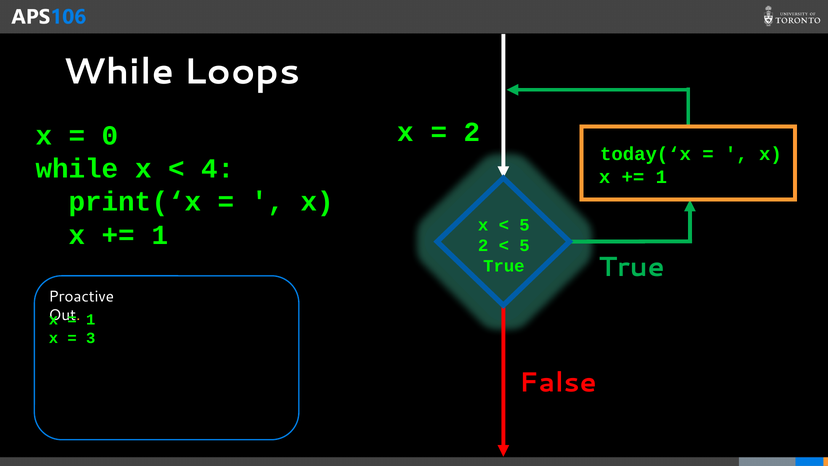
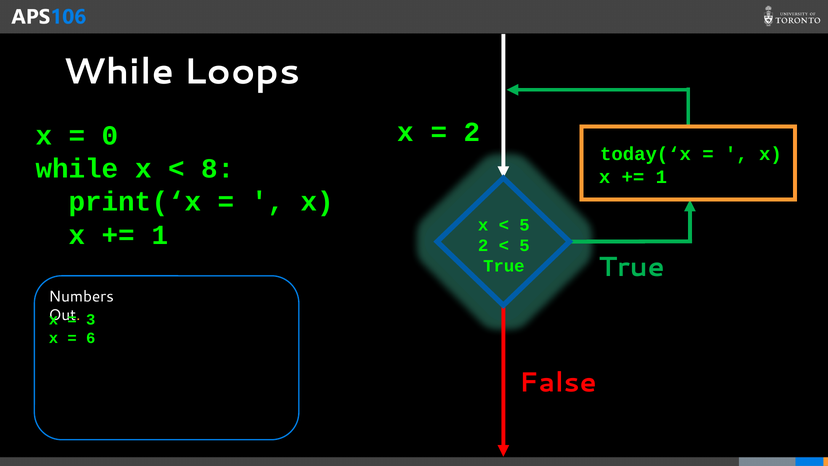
4: 4 -> 8
Proactive: Proactive -> Numbers
1 at (91, 319): 1 -> 3
3: 3 -> 6
